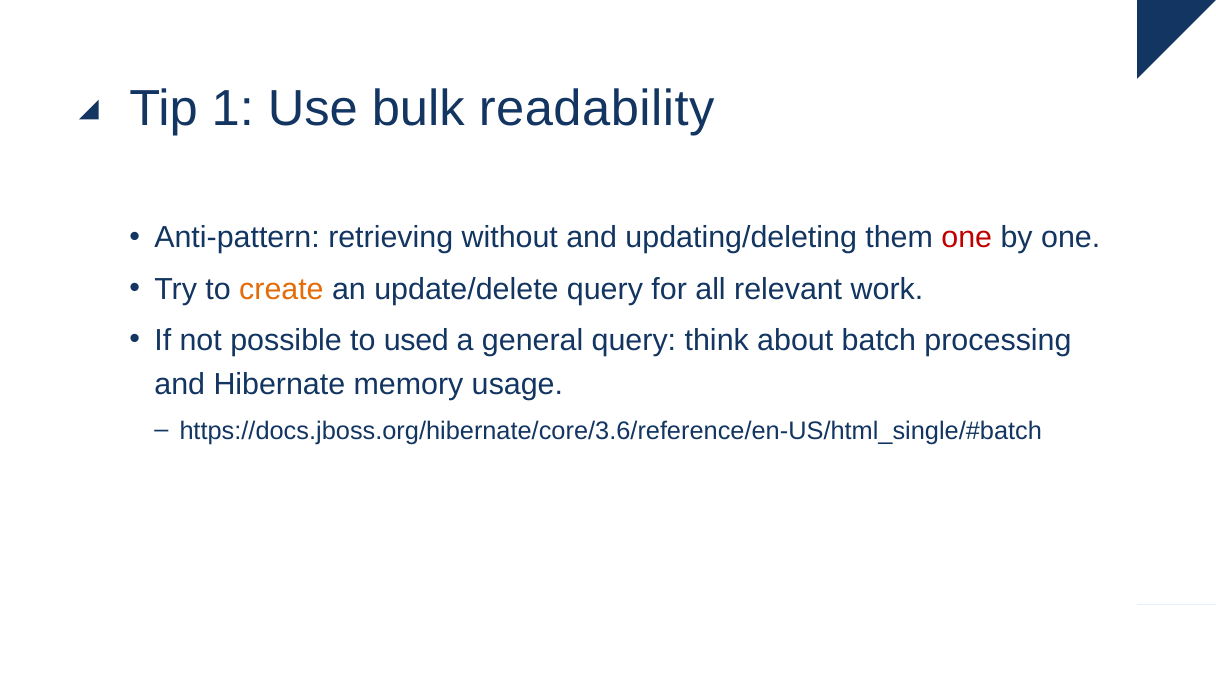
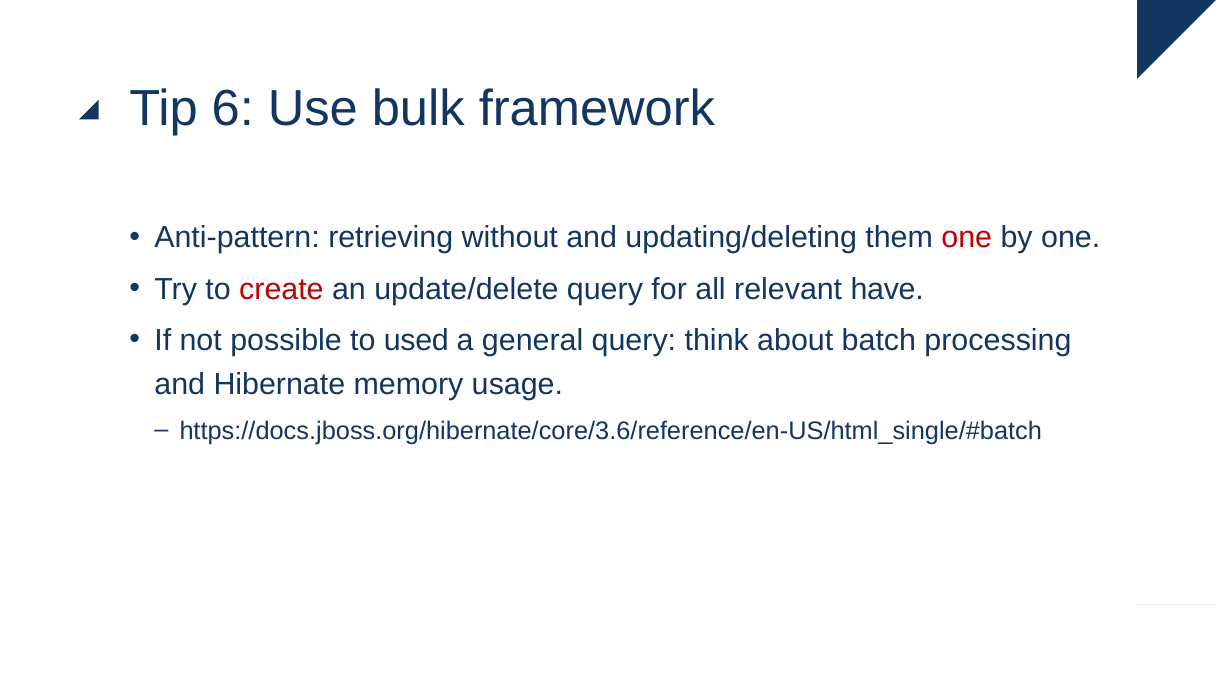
1: 1 -> 6
readability: readability -> framework
create colour: orange -> red
work: work -> have
